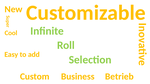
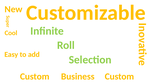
Betrieb at (119, 77): Betrieb -> Custom
